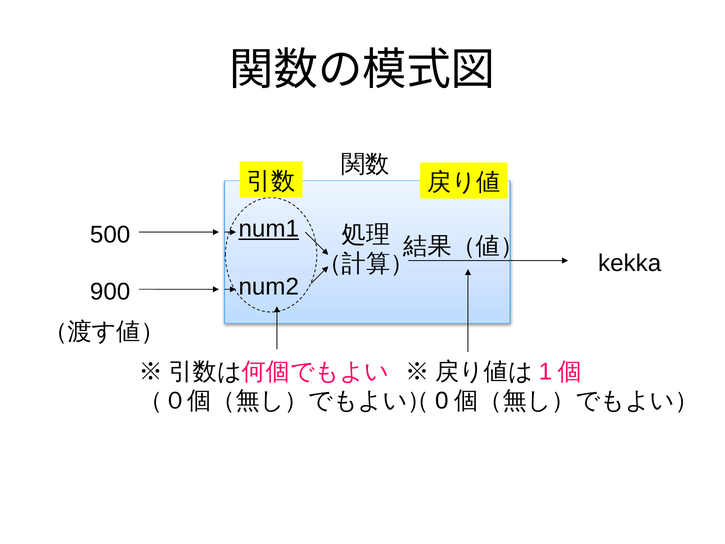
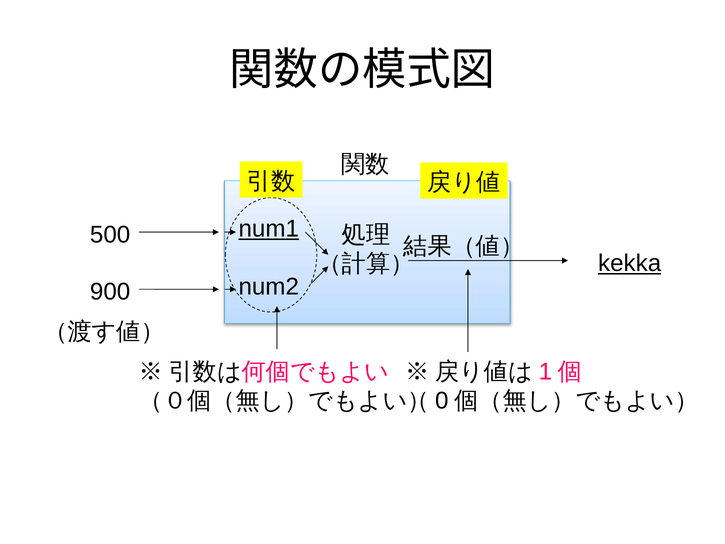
kekka underline: none -> present
